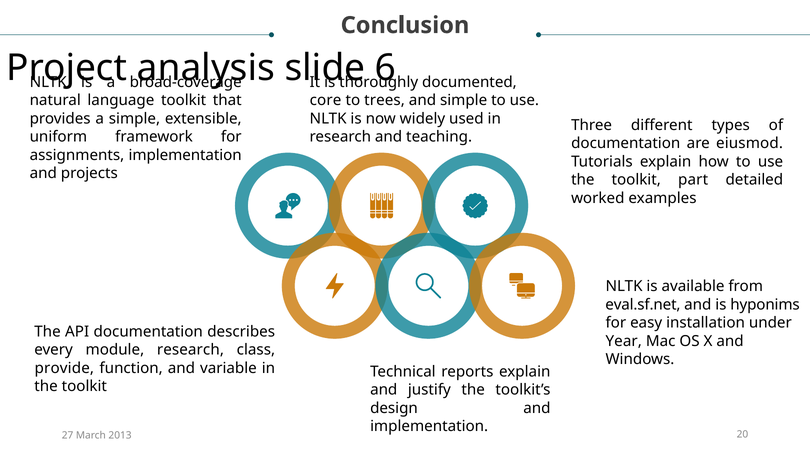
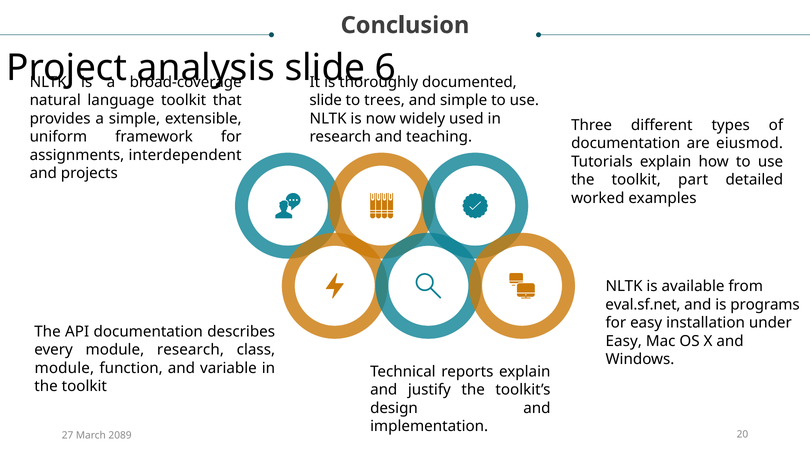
core at (326, 100): core -> slide
assignments implementation: implementation -> interdependent
hyponims: hyponims -> programs
Year at (624, 341): Year -> Easy
provide at (64, 368): provide -> module
2013: 2013 -> 2089
